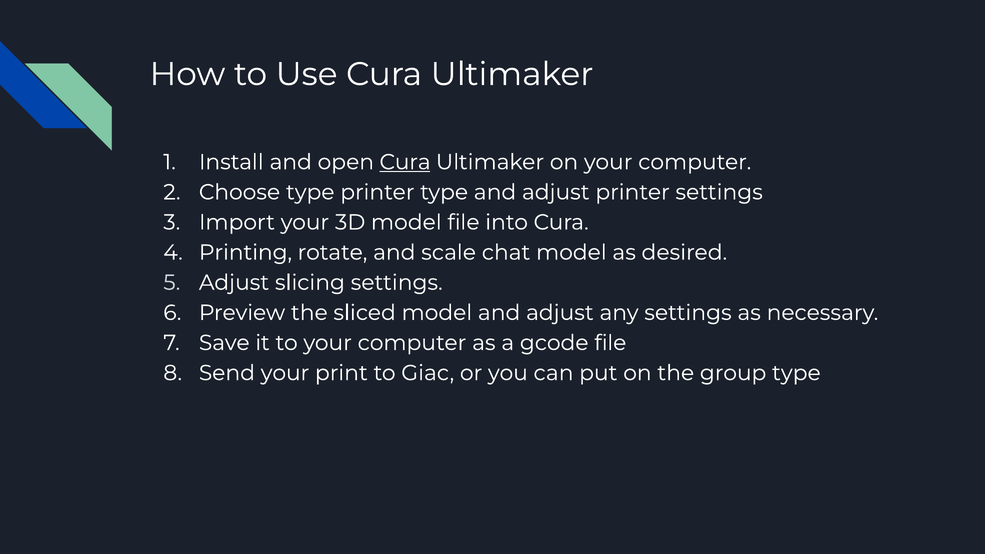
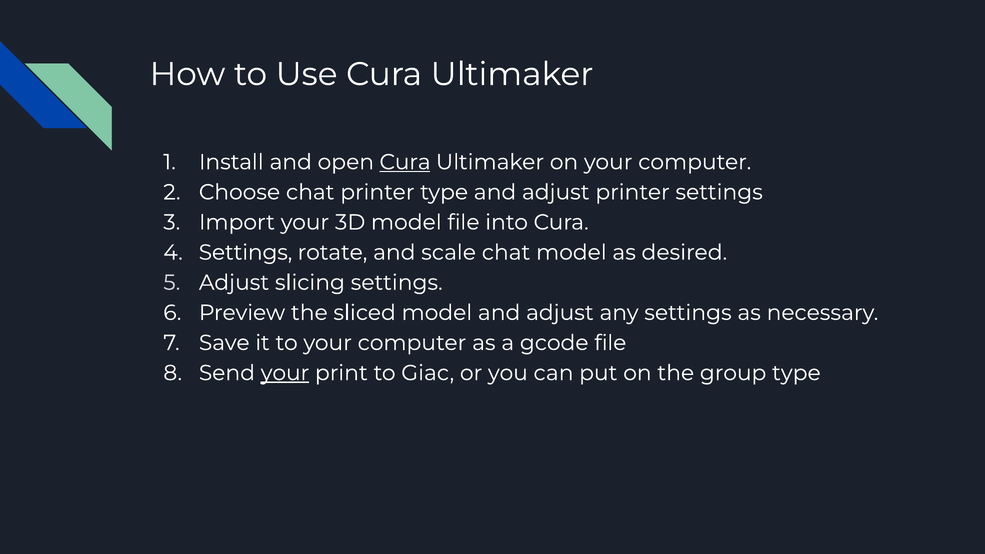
Choose type: type -> chat
Printing at (245, 252): Printing -> Settings
your at (285, 373) underline: none -> present
